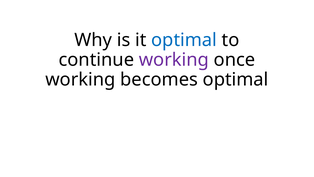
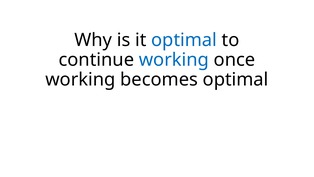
working at (174, 60) colour: purple -> blue
